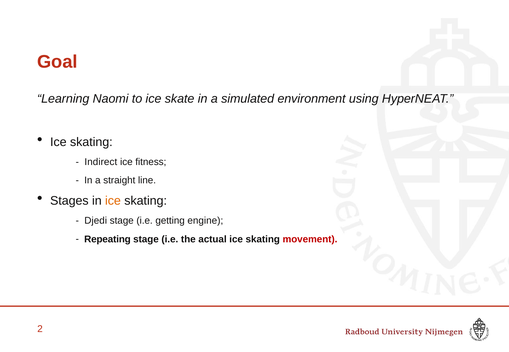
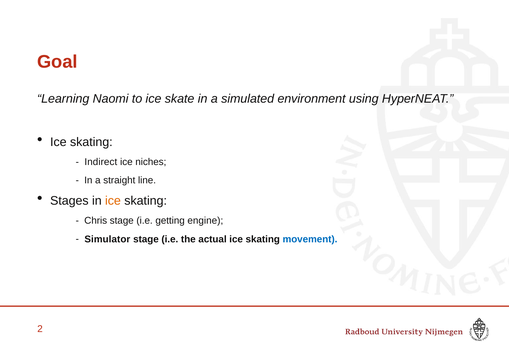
fitness: fitness -> niches
Djedi: Djedi -> Chris
Repeating: Repeating -> Simulator
movement colour: red -> blue
